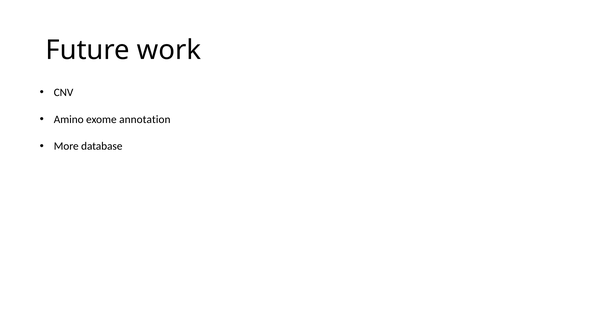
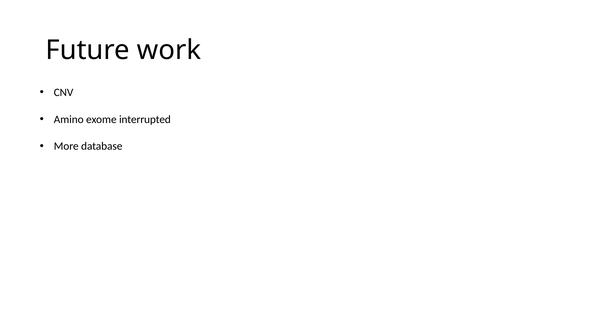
annotation: annotation -> interrupted
